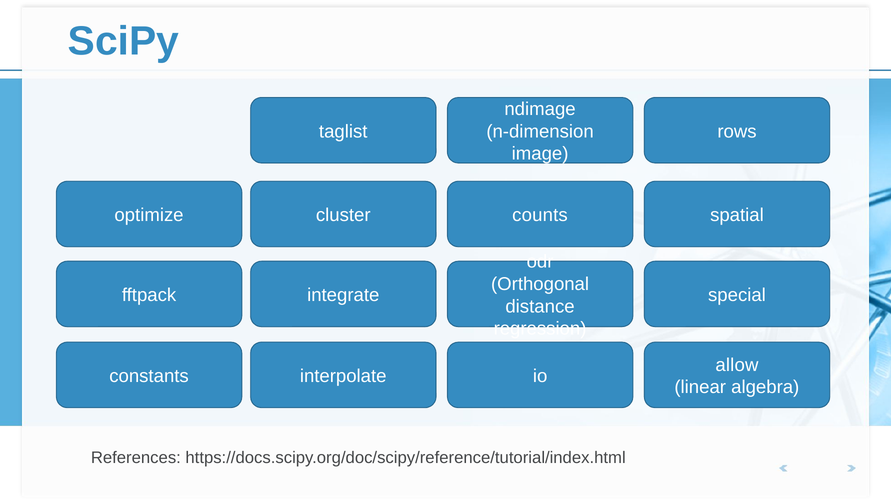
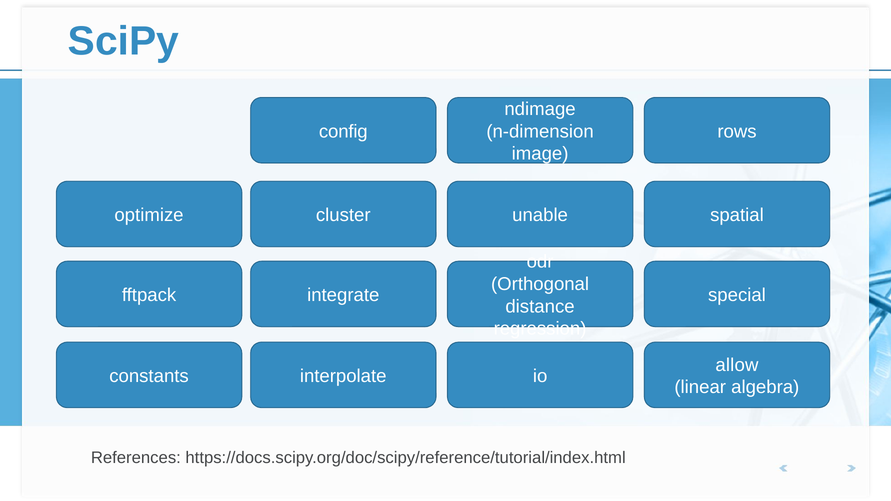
taglist: taglist -> config
counts: counts -> unable
